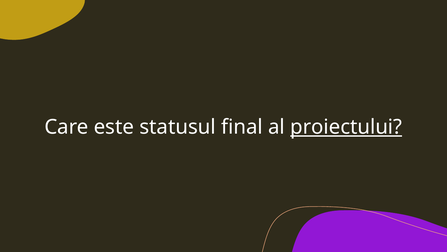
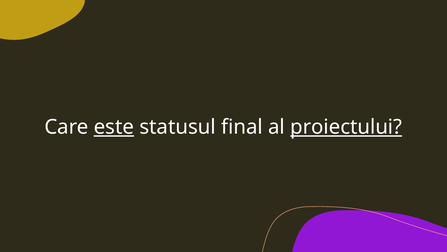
este underline: none -> present
